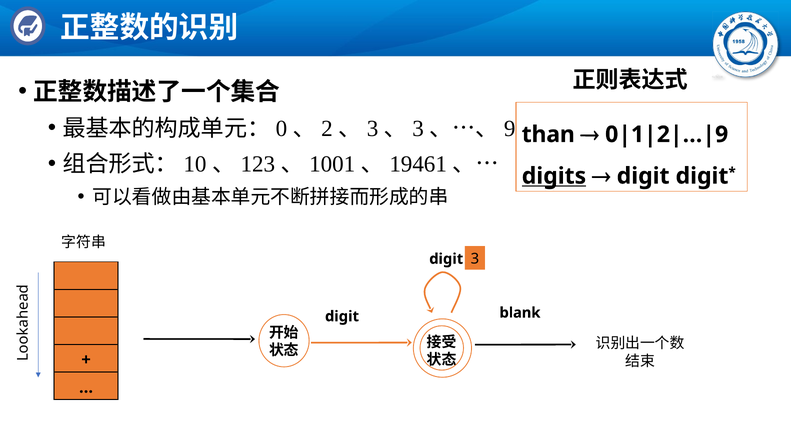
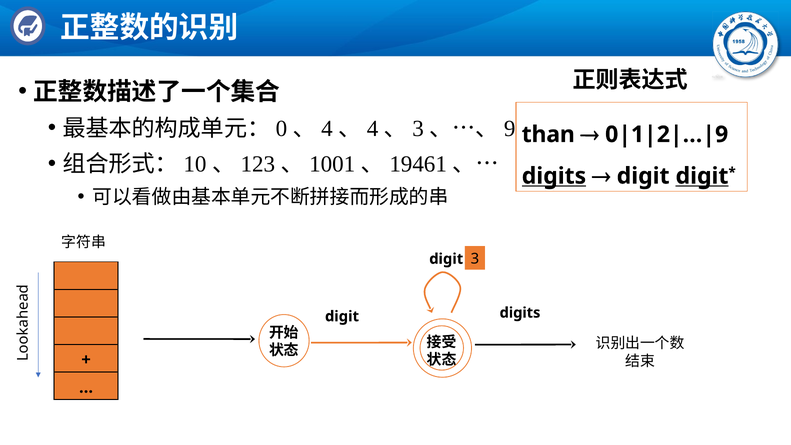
2 at (327, 129): 2 -> 4
3 at (373, 129): 3 -> 4
digit at (702, 176) underline: none -> present
digit blank: blank -> digits
